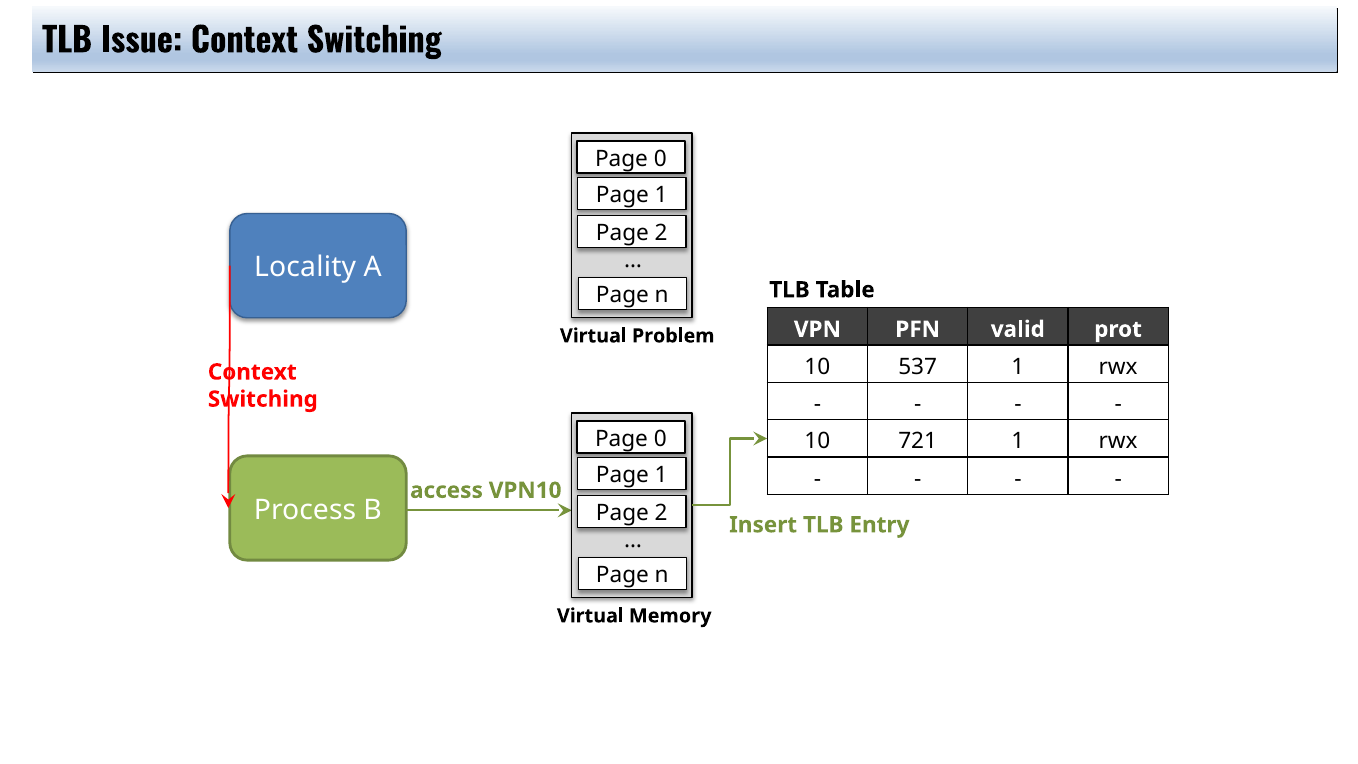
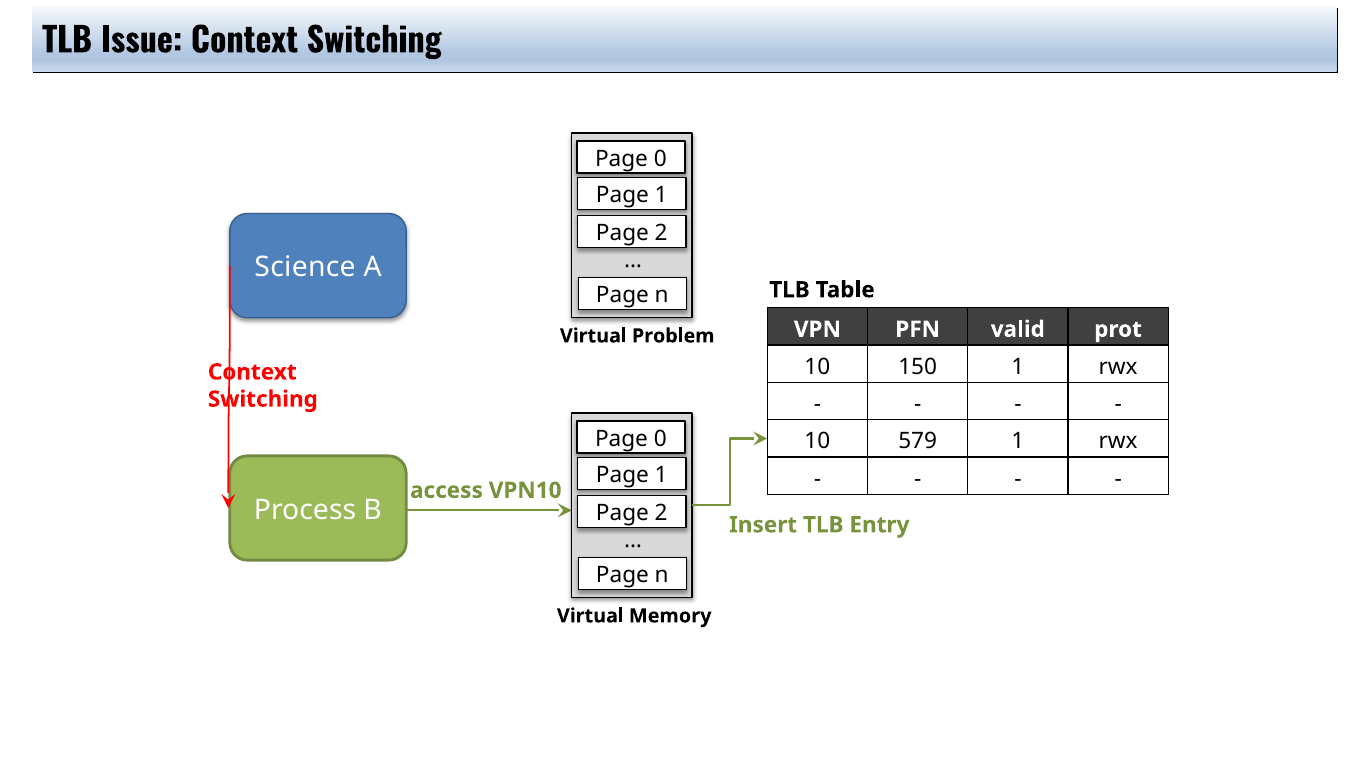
Locality: Locality -> Science
537: 537 -> 150
721: 721 -> 579
